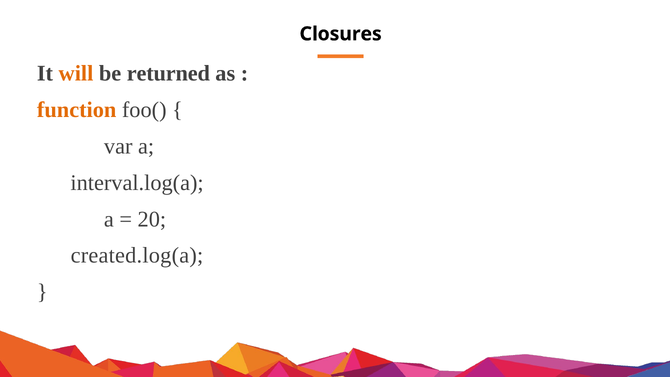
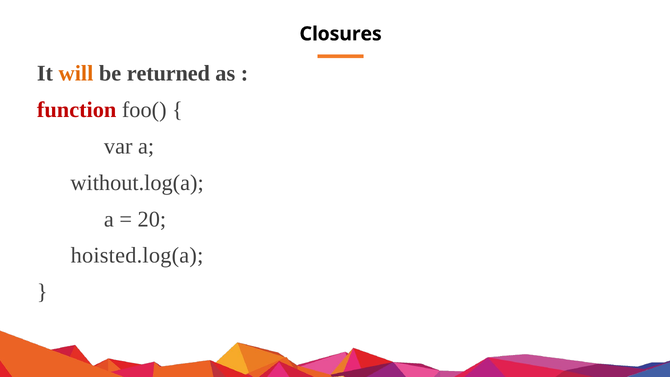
function colour: orange -> red
interval.log(a: interval.log(a -> without.log(a
created.log(a: created.log(a -> hoisted.log(a
